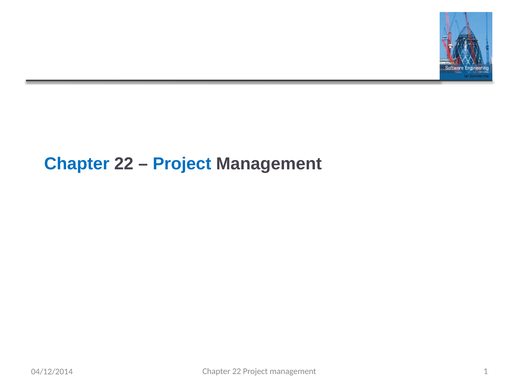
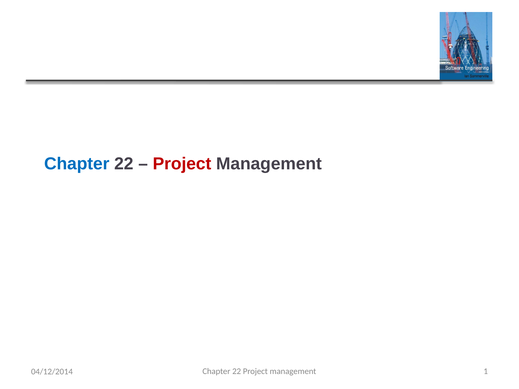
Project at (182, 164) colour: blue -> red
